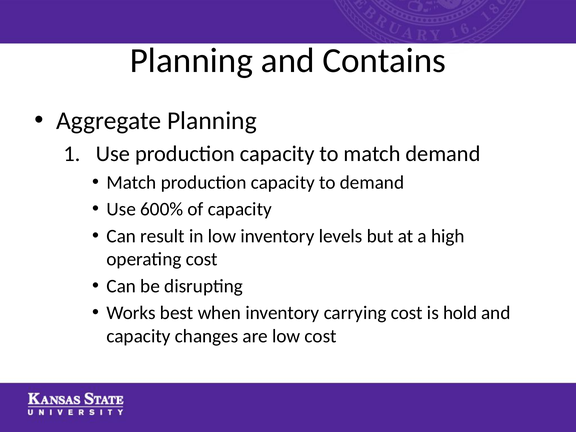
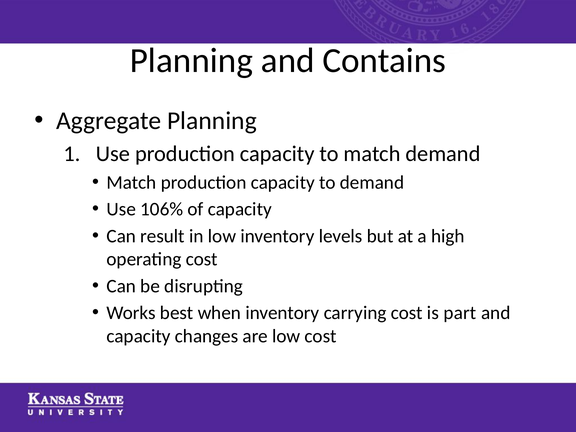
600%: 600% -> 106%
hold: hold -> part
